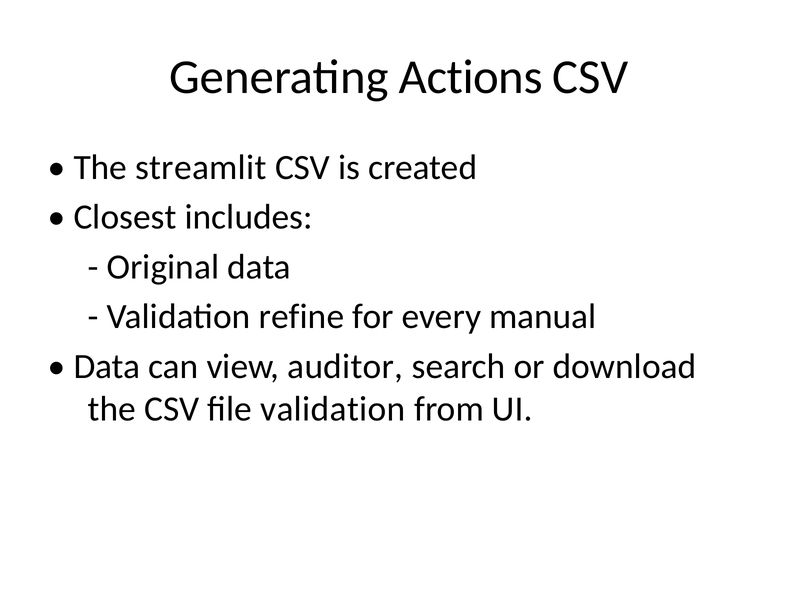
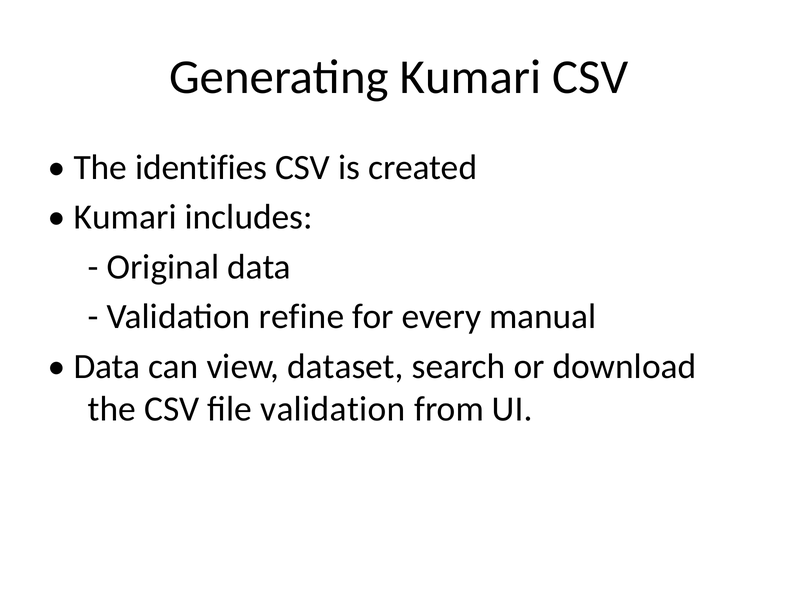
Generating Actions: Actions -> Kumari
streamlit: streamlit -> identifies
Closest at (125, 217): Closest -> Kumari
auditor: auditor -> dataset
